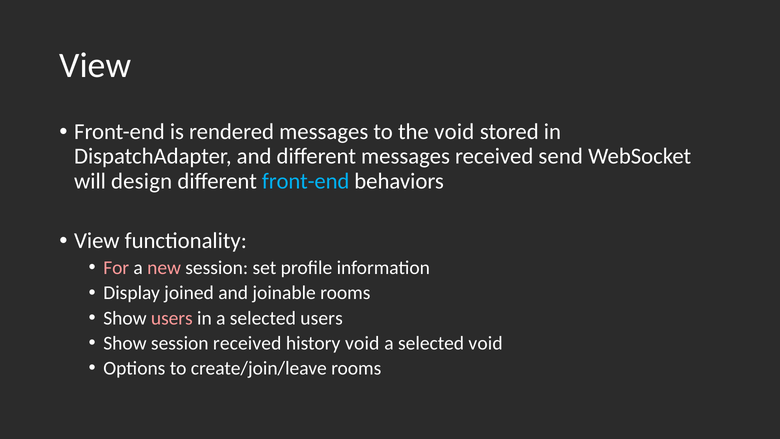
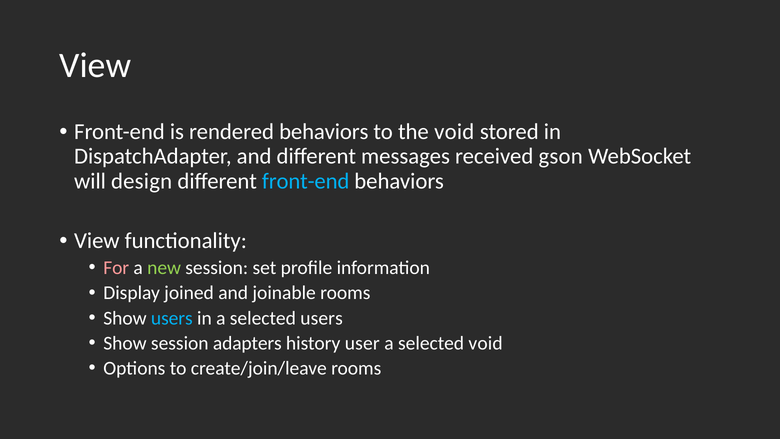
rendered messages: messages -> behaviors
send: send -> gson
new colour: pink -> light green
users at (172, 318) colour: pink -> light blue
session received: received -> adapters
history void: void -> user
